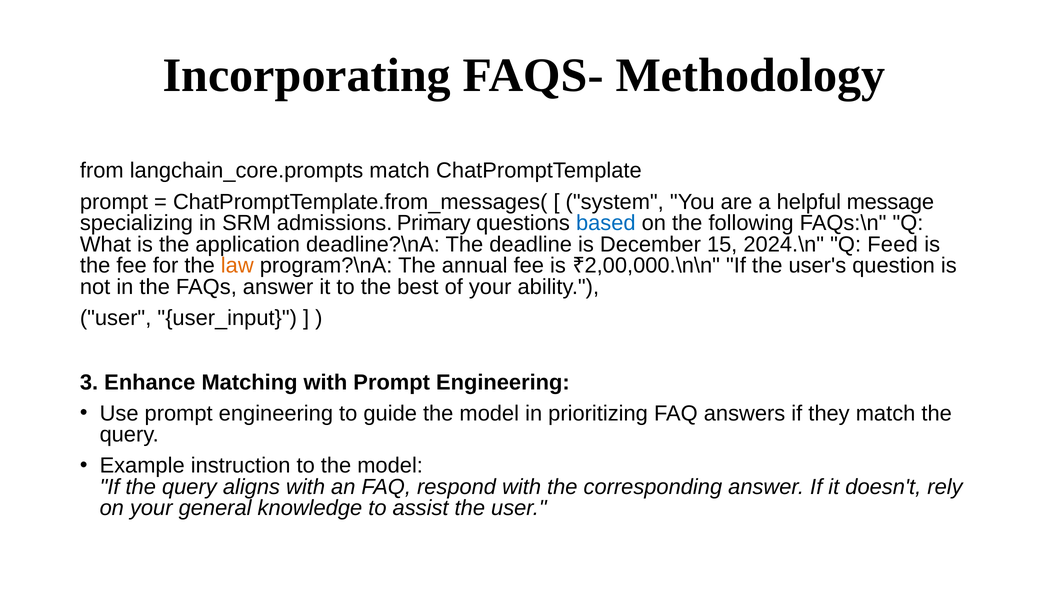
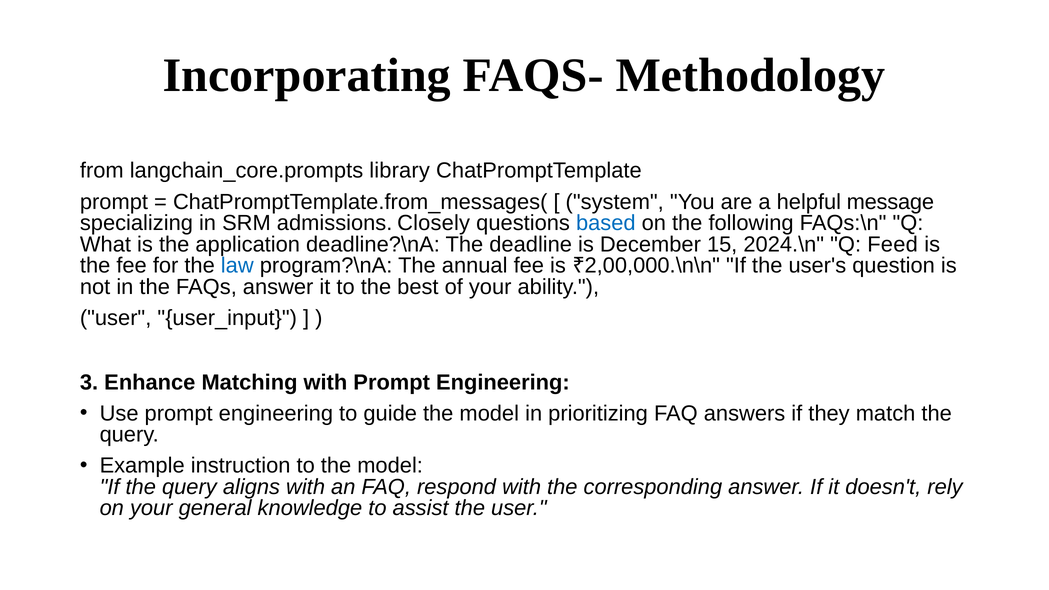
langchain_core.prompts match: match -> library
Primary: Primary -> Closely
law colour: orange -> blue
